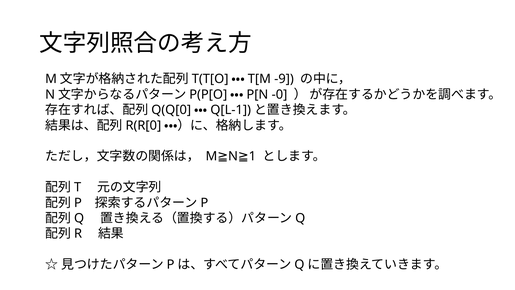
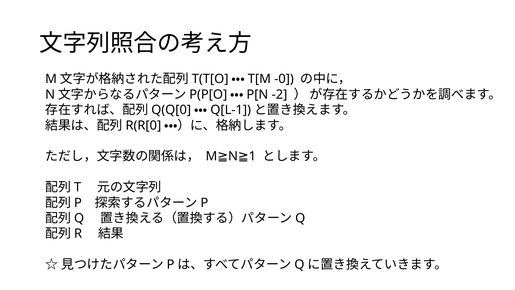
-9: -9 -> -0
-0: -0 -> -2
